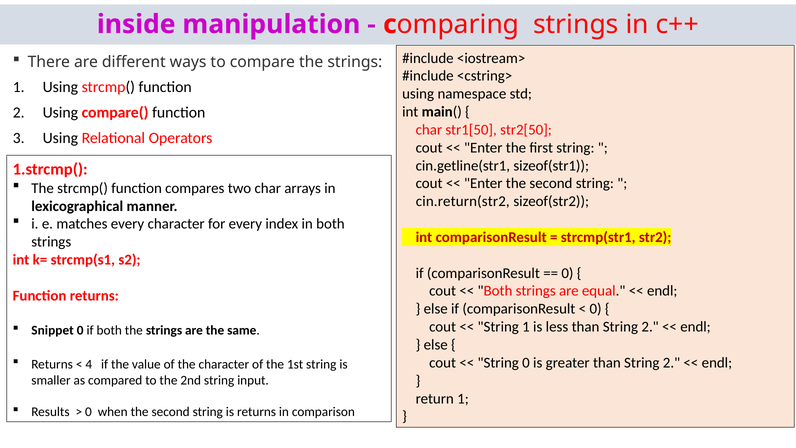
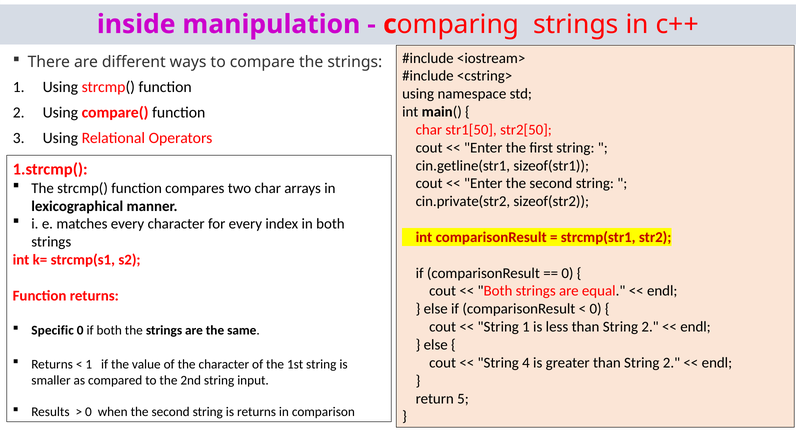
cin.return(str2: cin.return(str2 -> cin.private(str2
Snippet: Snippet -> Specific
String 0: 0 -> 4
4 at (89, 364): 4 -> 1
return 1: 1 -> 5
